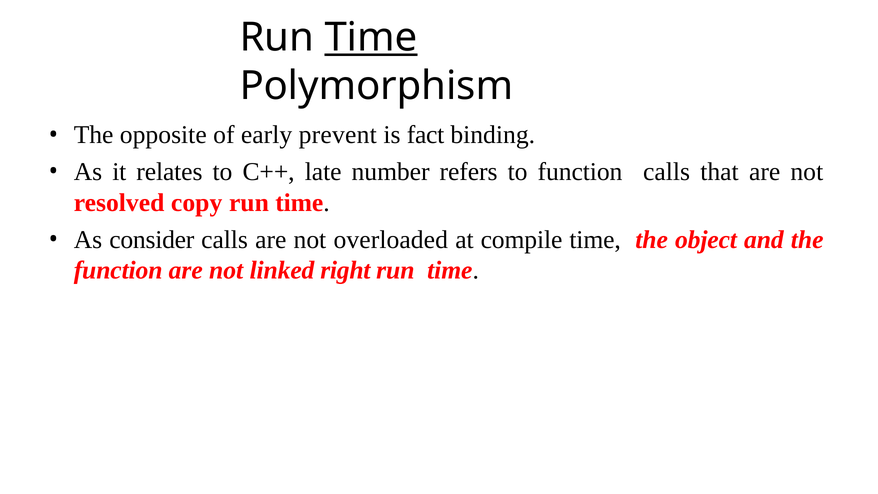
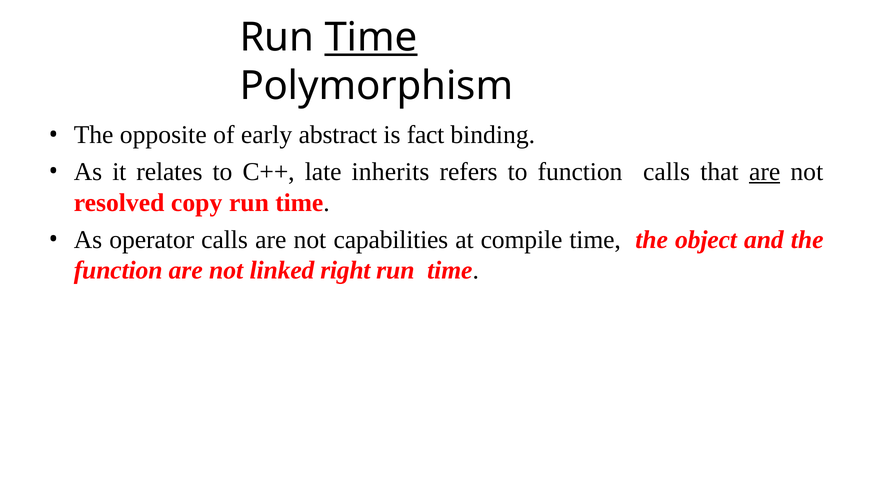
prevent: prevent -> abstract
number: number -> inherits
are at (765, 172) underline: none -> present
consider: consider -> operator
overloaded: overloaded -> capabilities
